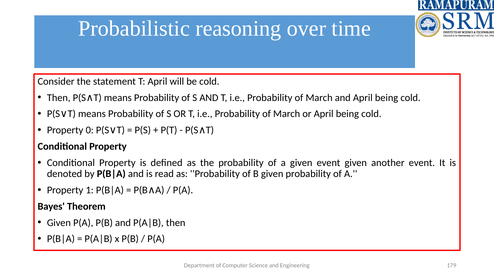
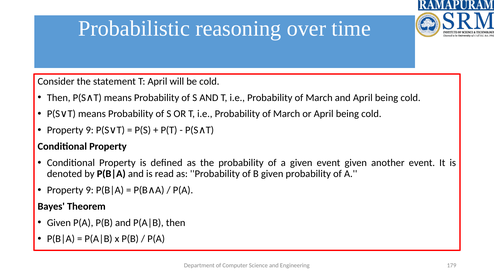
0 at (90, 130): 0 -> 9
1 at (90, 190): 1 -> 9
